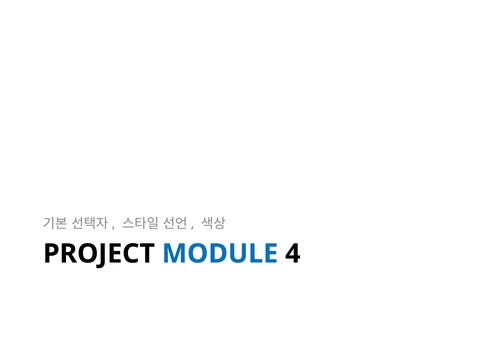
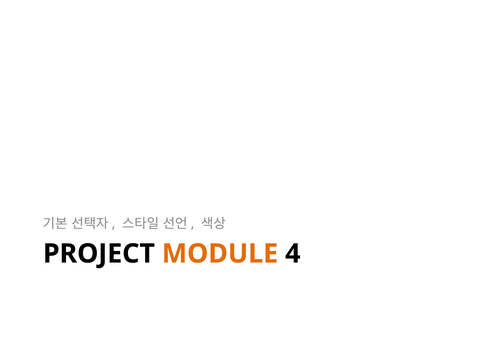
MODULE colour: blue -> orange
